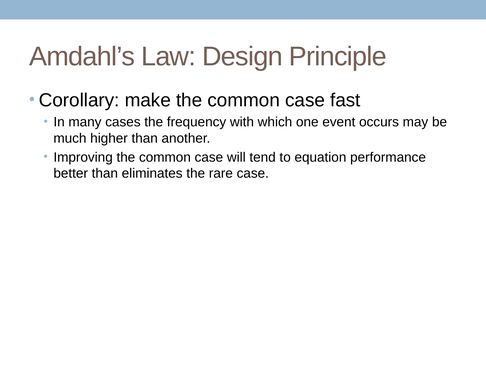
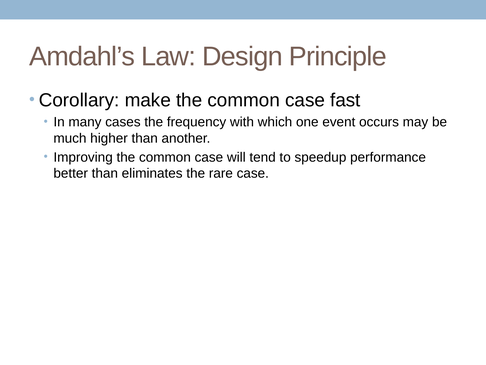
equation: equation -> speedup
